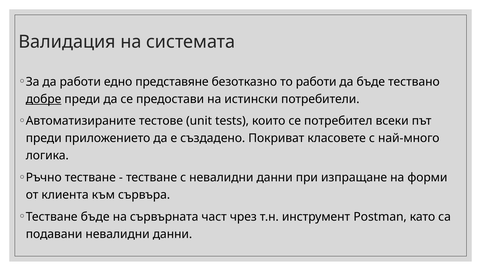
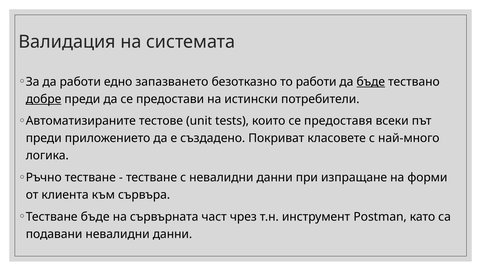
представяне: представяне -> запазването
бъде at (371, 82) underline: none -> present
потребител: потребител -> предоставя
